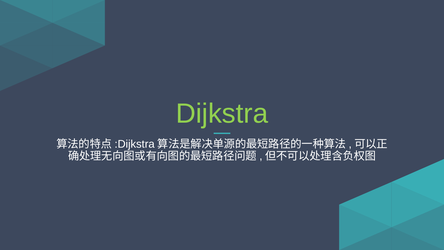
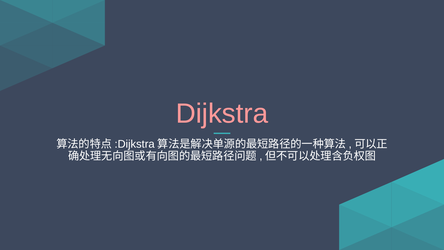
Dijkstra colour: light green -> pink
